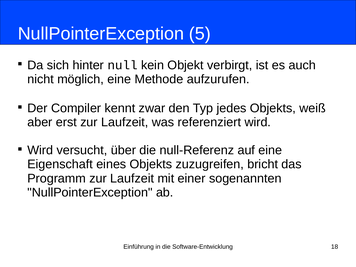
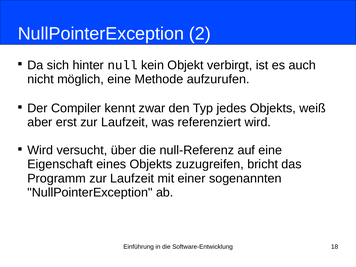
5: 5 -> 2
